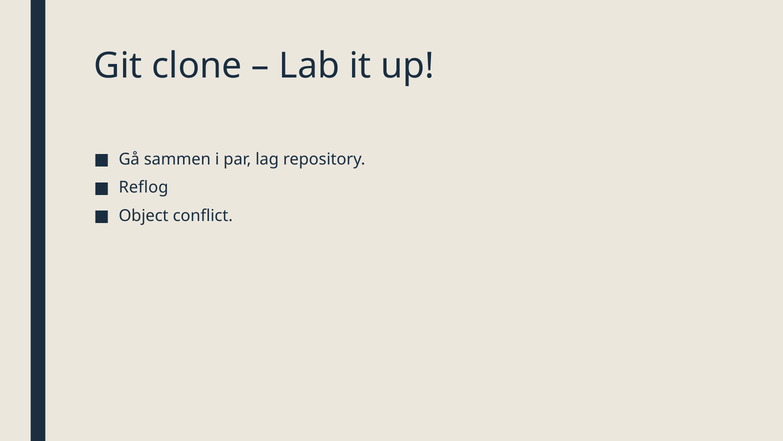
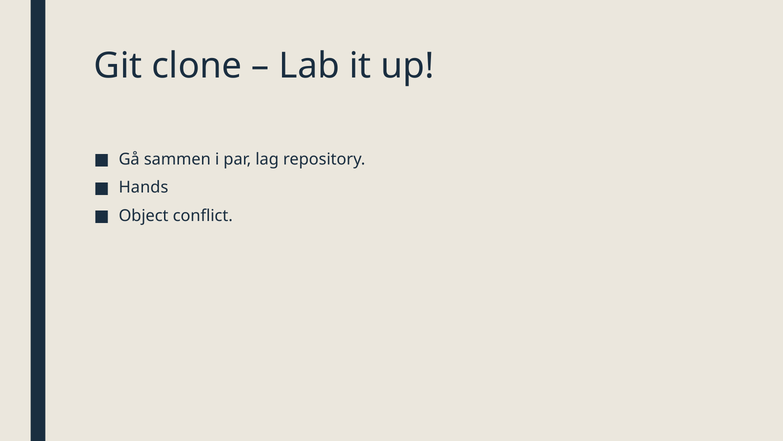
Reflog: Reflog -> Hands
